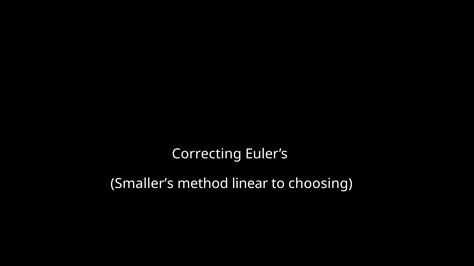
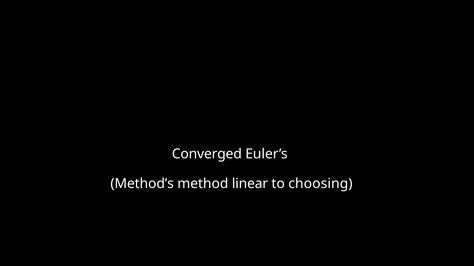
Correcting: Correcting -> Converged
Smaller’s: Smaller’s -> Method’s
